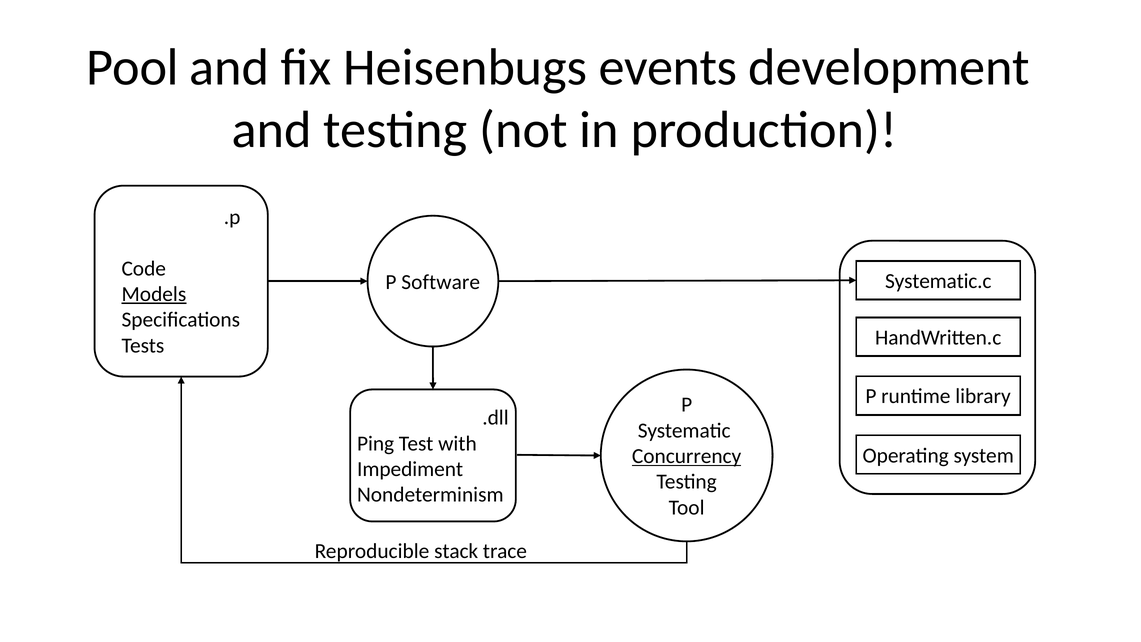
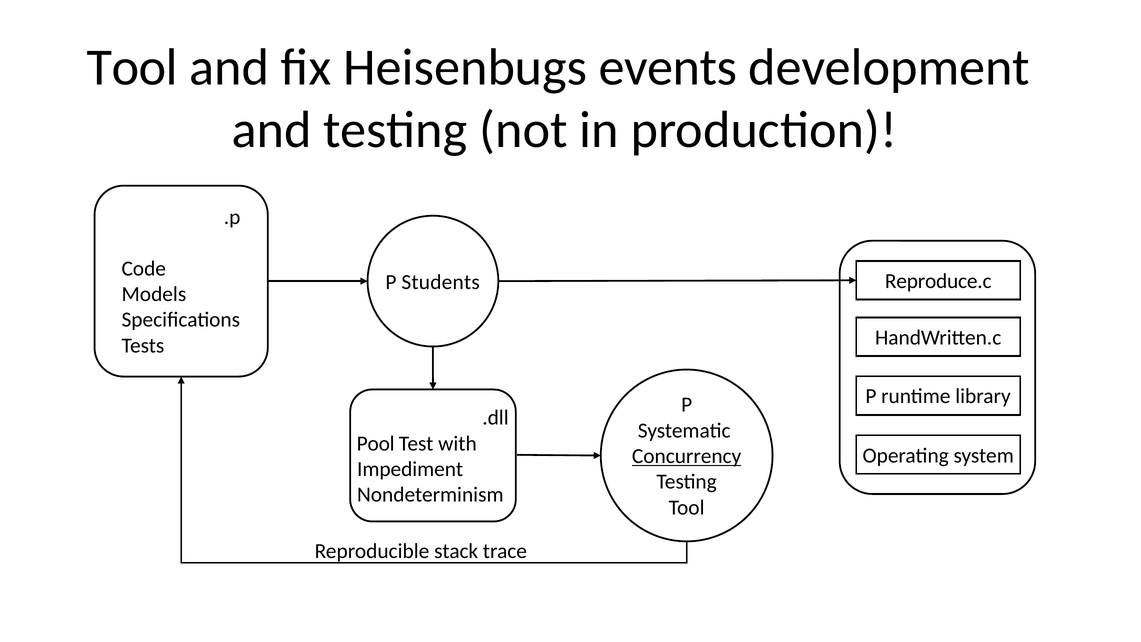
Pool at (132, 67): Pool -> Tool
Systematic.c: Systematic.c -> Reproduce.c
Software: Software -> Students
Models underline: present -> none
Ping: Ping -> Pool
